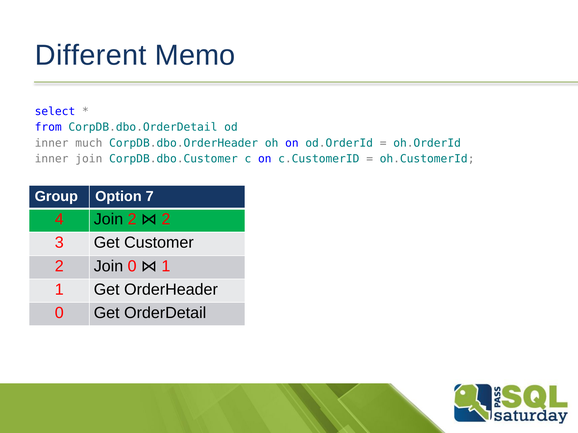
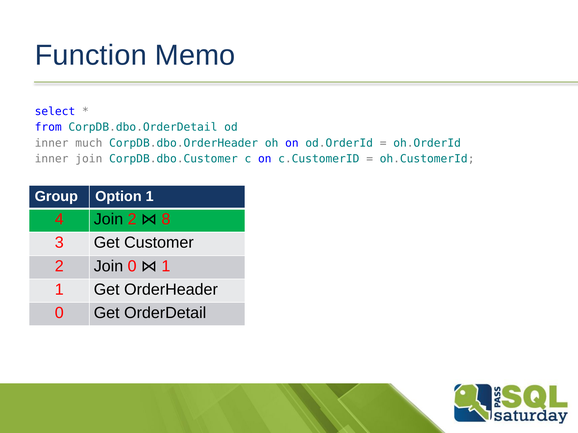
Different: Different -> Function
Option 7: 7 -> 1
2 at (166, 219): 2 -> 8
